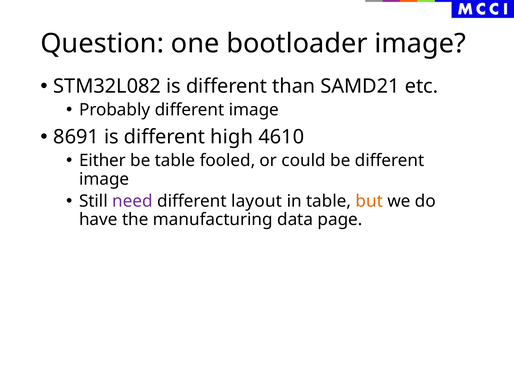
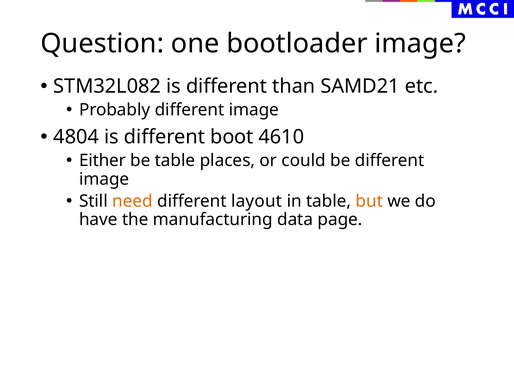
8691: 8691 -> 4804
high: high -> boot
fooled: fooled -> places
need colour: purple -> orange
